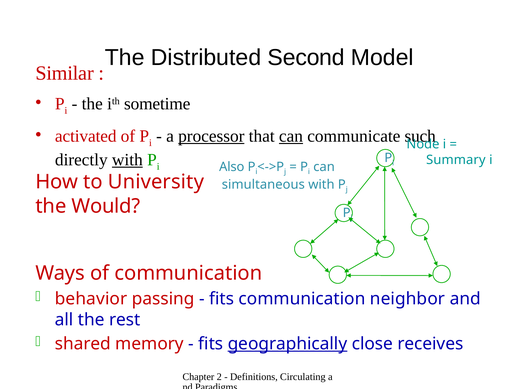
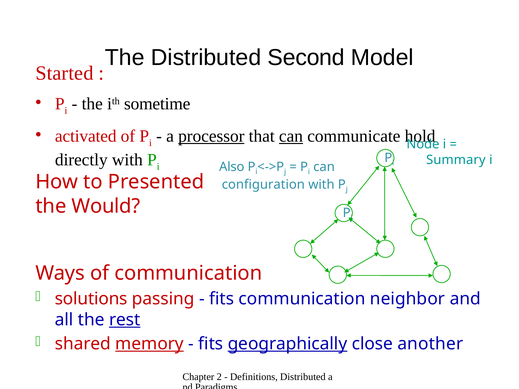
Similar: Similar -> Started
such: such -> hold
with at (127, 160) underline: present -> none
University: University -> Presented
simultaneous: simultaneous -> configuration
behavior: behavior -> solutions
rest underline: none -> present
memory underline: none -> present
receives: receives -> another
Definitions Circulating: Circulating -> Distributed
